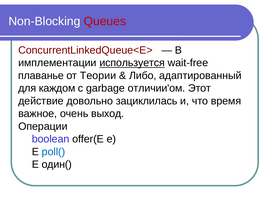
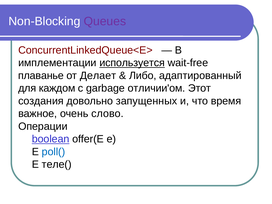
Queues colour: red -> purple
Теории: Теории -> Делает
действие: действие -> создания
зациклилась: зациклилась -> запущенных
выход: выход -> слово
boolean underline: none -> present
один(: один( -> теле(
